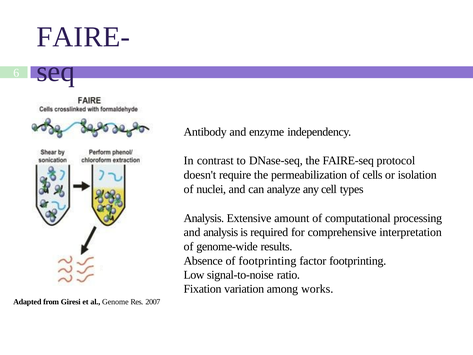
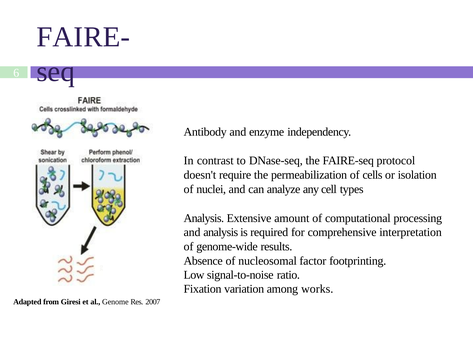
of footprinting: footprinting -> nucleosomal
